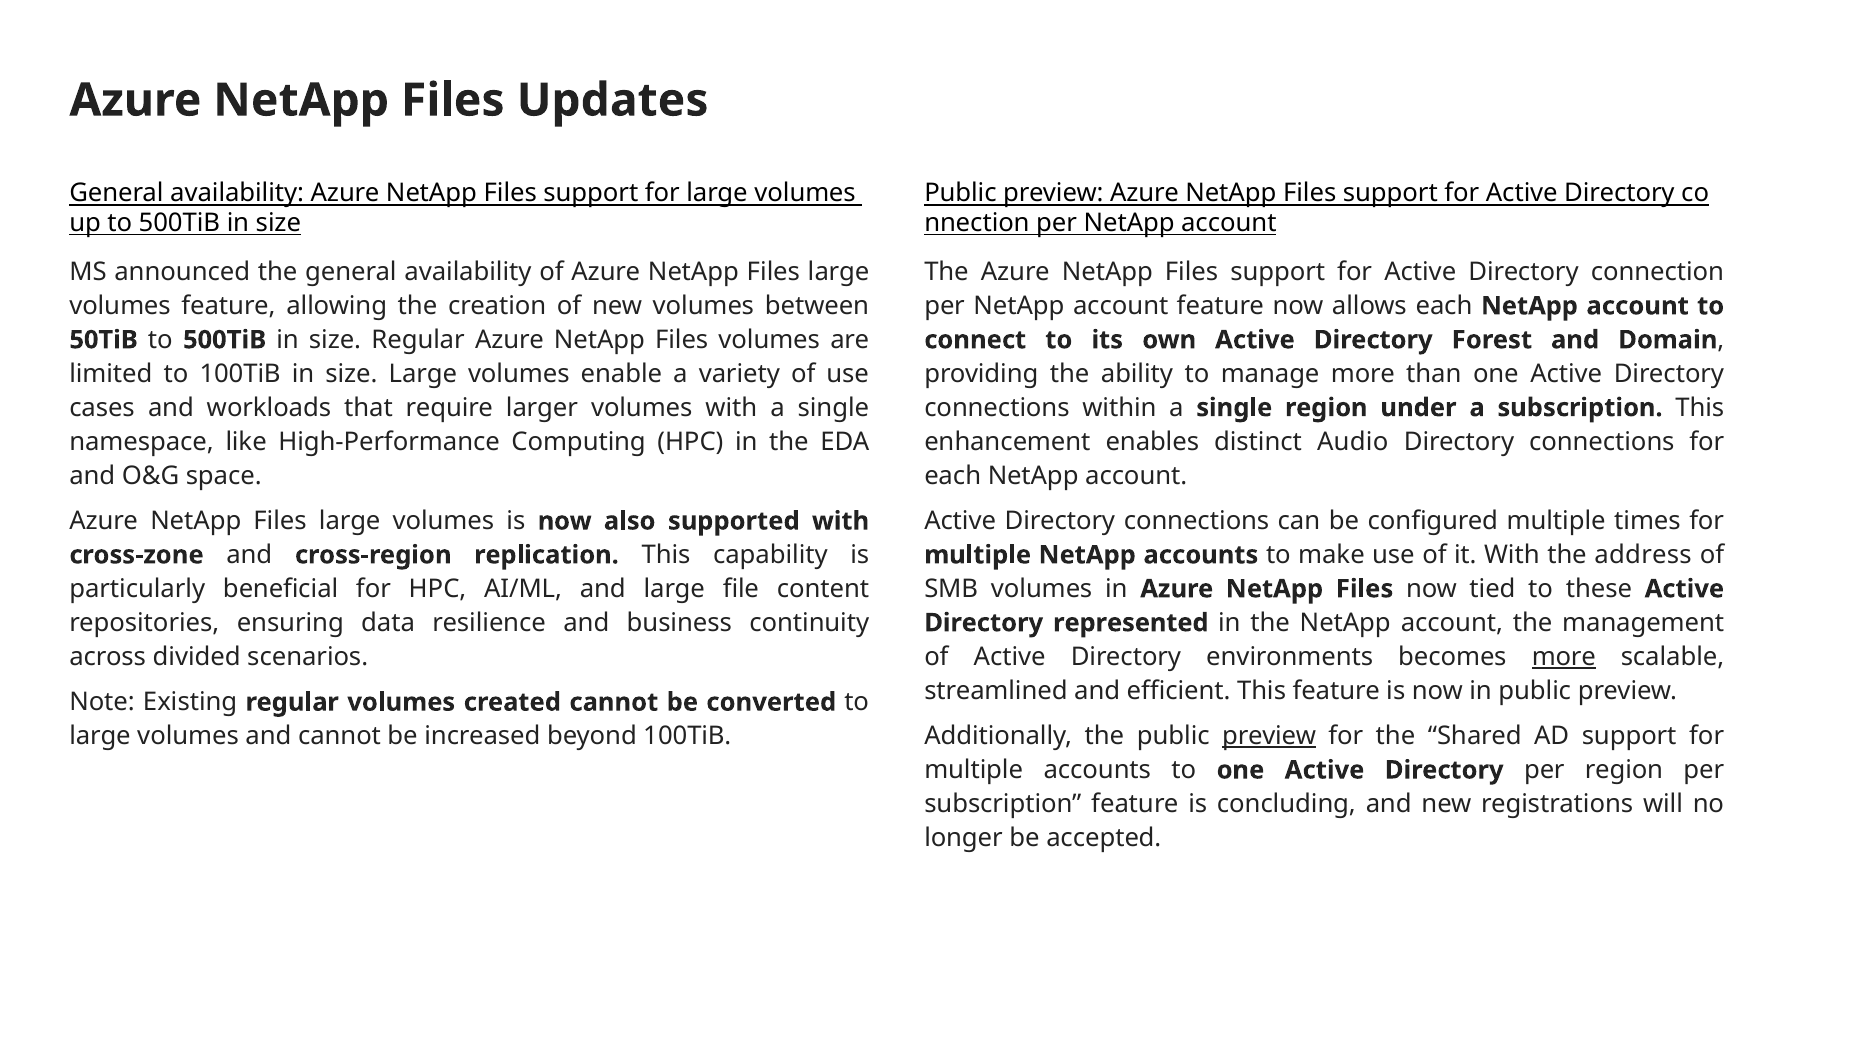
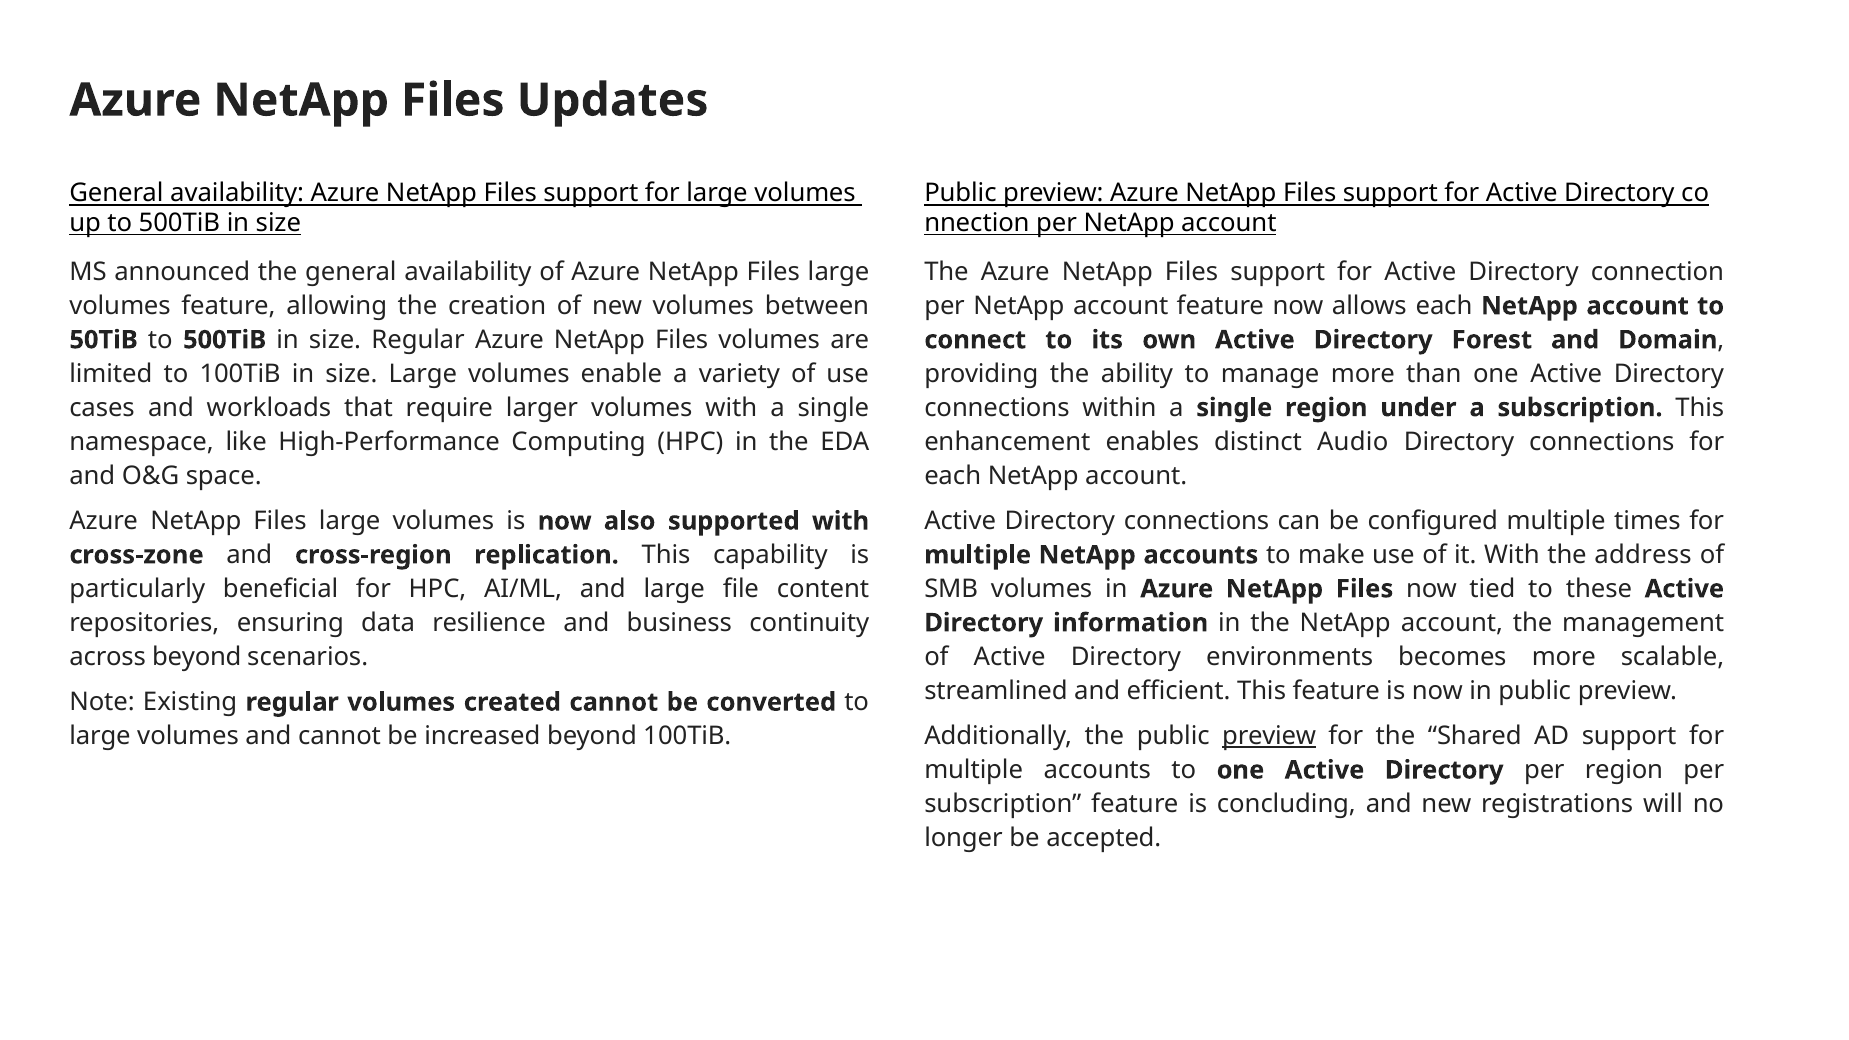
represented: represented -> information
across divided: divided -> beyond
more at (1564, 657) underline: present -> none
